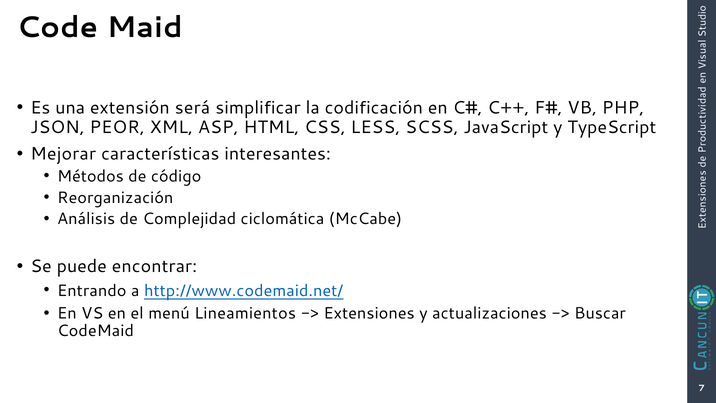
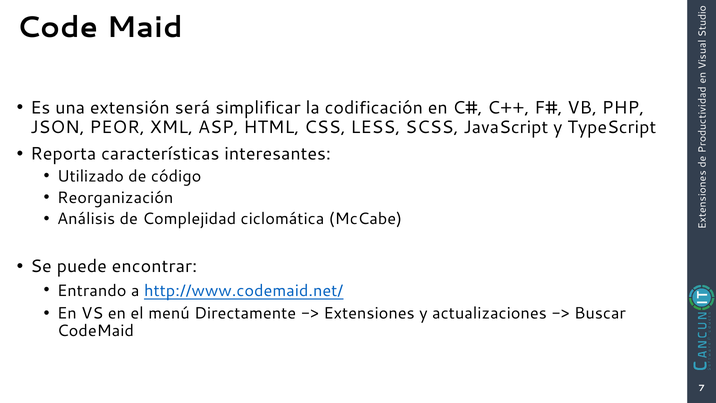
Mejorar: Mejorar -> Reporta
Métodos: Métodos -> Utilizado
Lineamientos: Lineamientos -> Directamente
